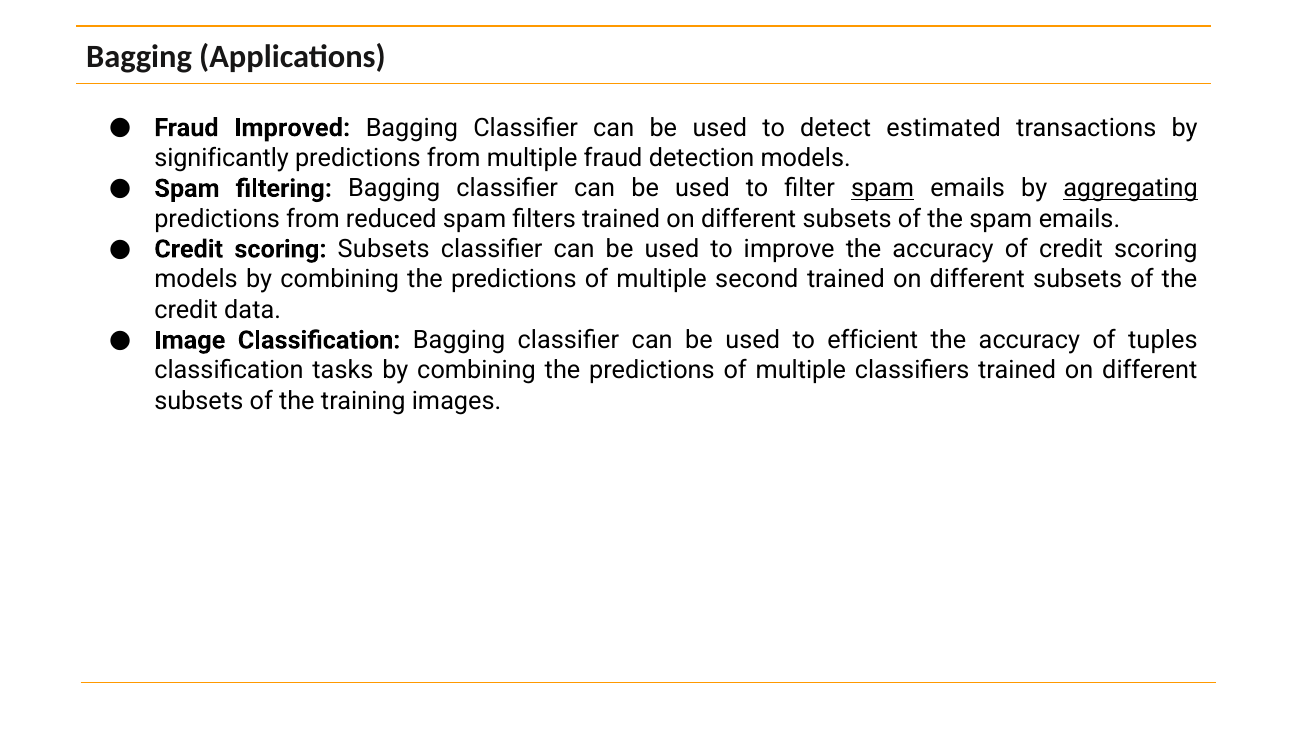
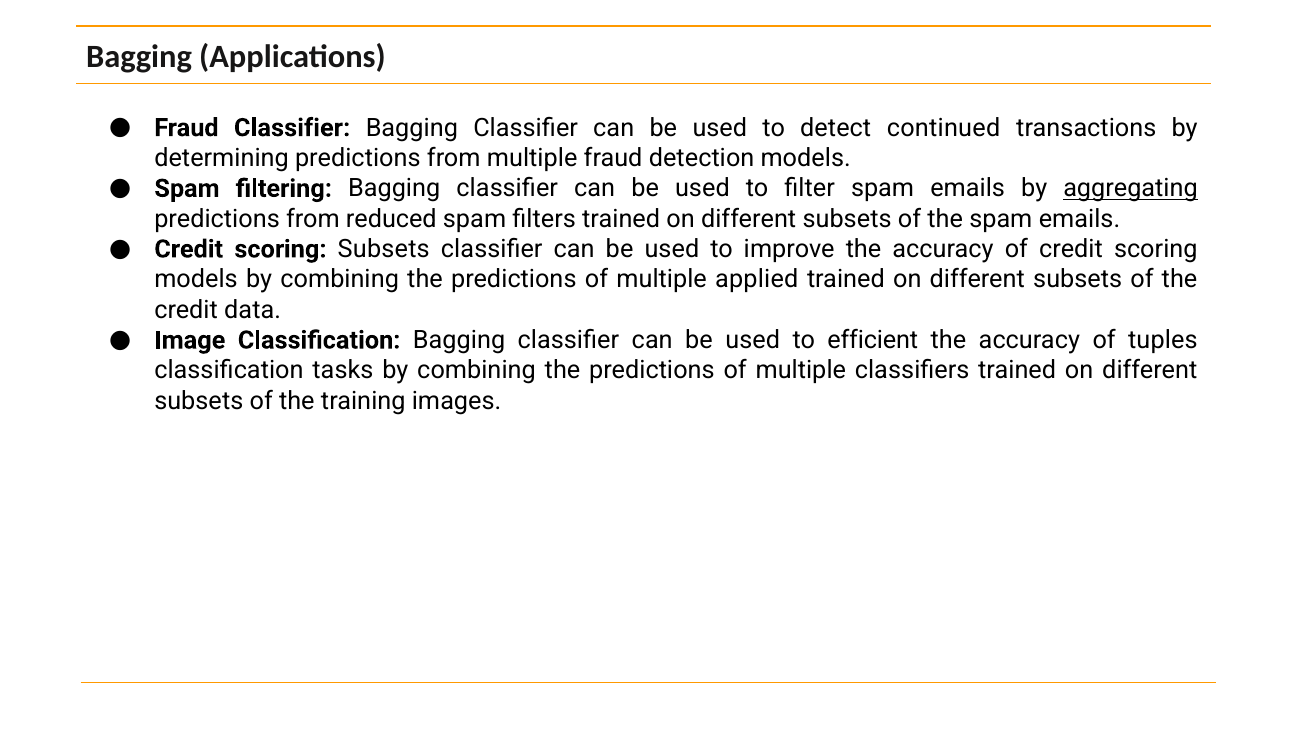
Fraud Improved: Improved -> Classifier
estimated: estimated -> continued
significantly: significantly -> determining
spam at (883, 188) underline: present -> none
second: second -> applied
